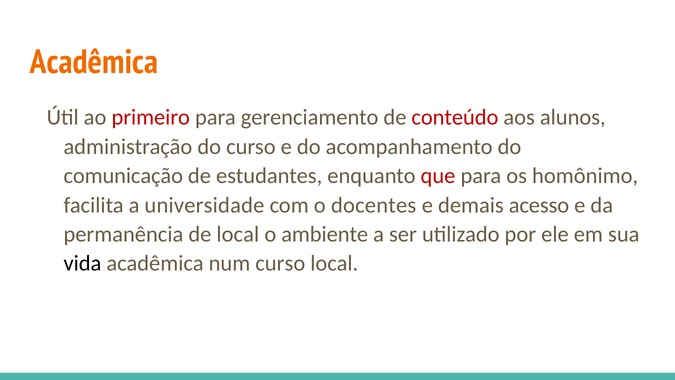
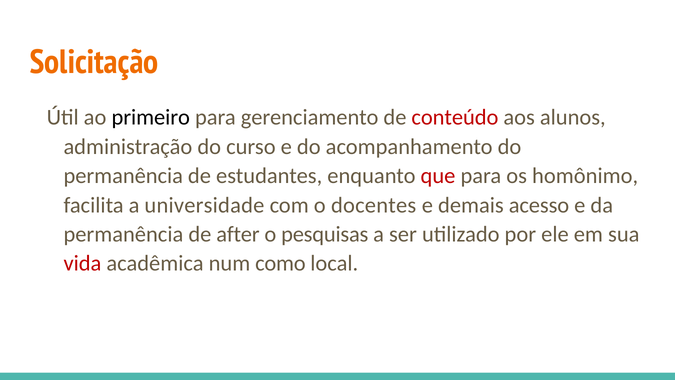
Acadêmica at (94, 62): Acadêmica -> Solicitação
primeiro colour: red -> black
comunicação at (123, 176): comunicação -> permanência
de local: local -> after
ambiente: ambiente -> pesquisas
vida colour: black -> red
num curso: curso -> como
